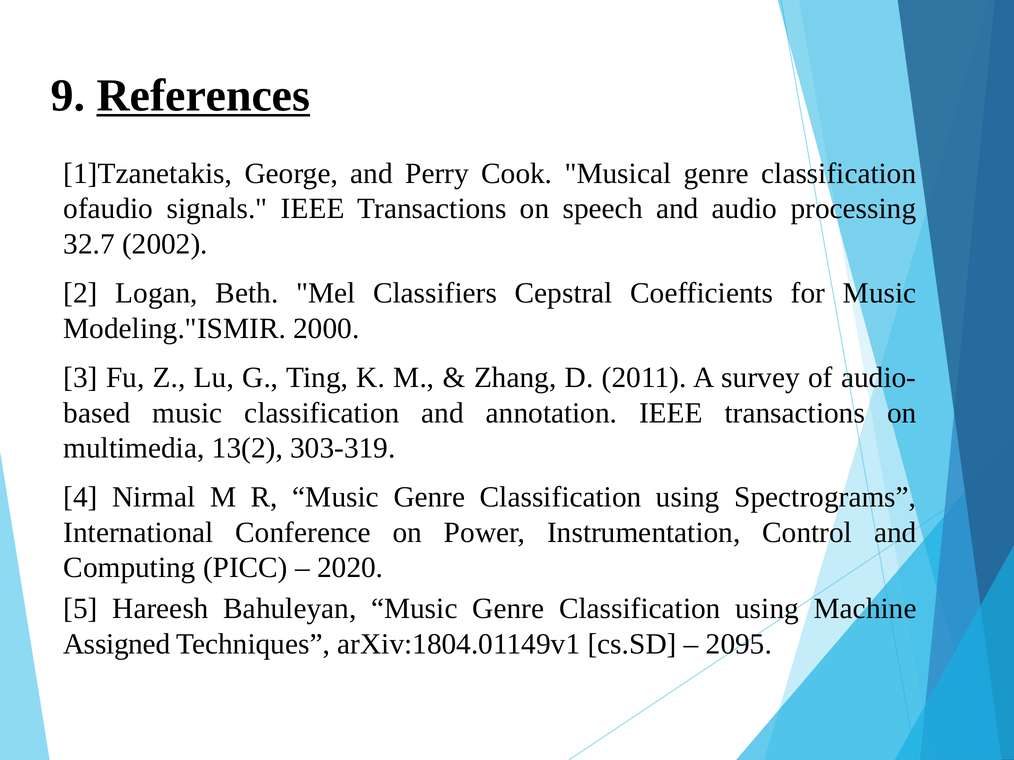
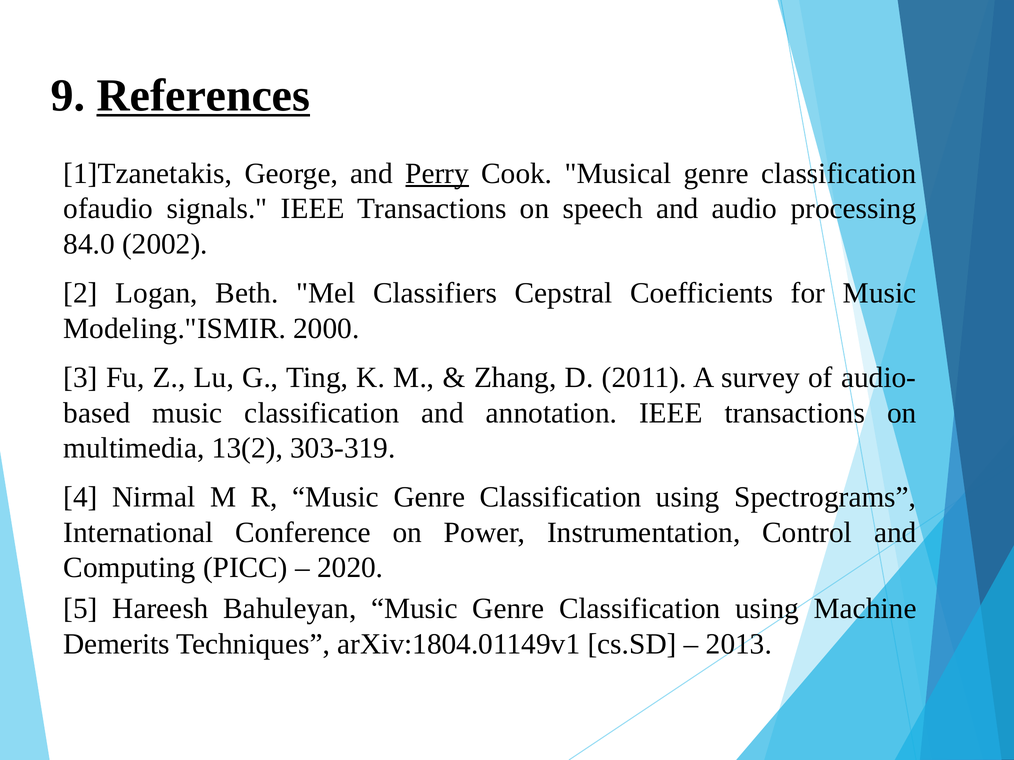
Perry underline: none -> present
32.7: 32.7 -> 84.0
Assigned: Assigned -> Demerits
2095: 2095 -> 2013
